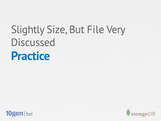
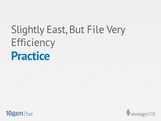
Size: Size -> East
Discussed: Discussed -> Efficiency
